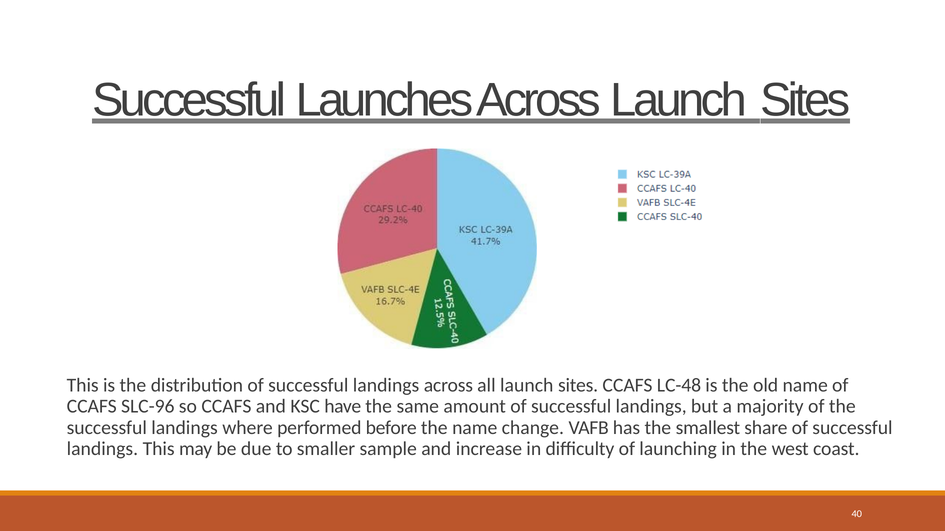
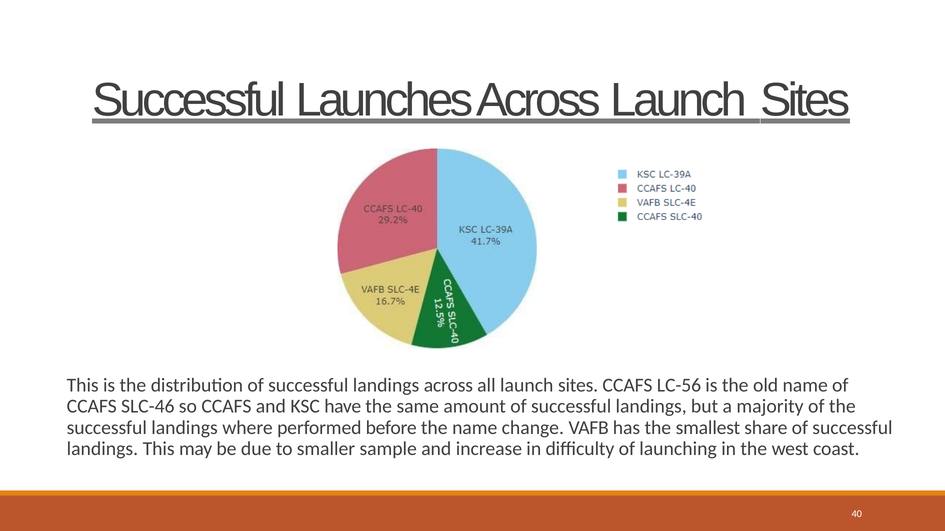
LC-48: LC-48 -> LC-56
SLC-96: SLC-96 -> SLC-46
